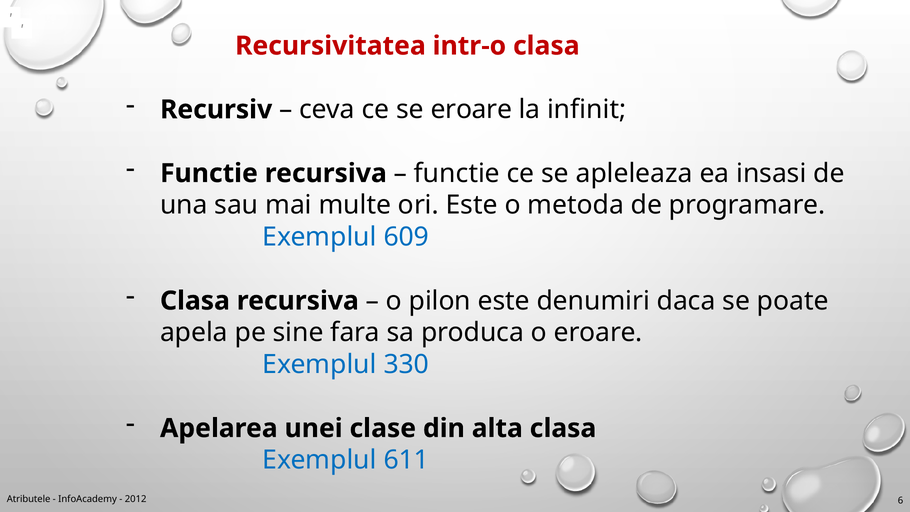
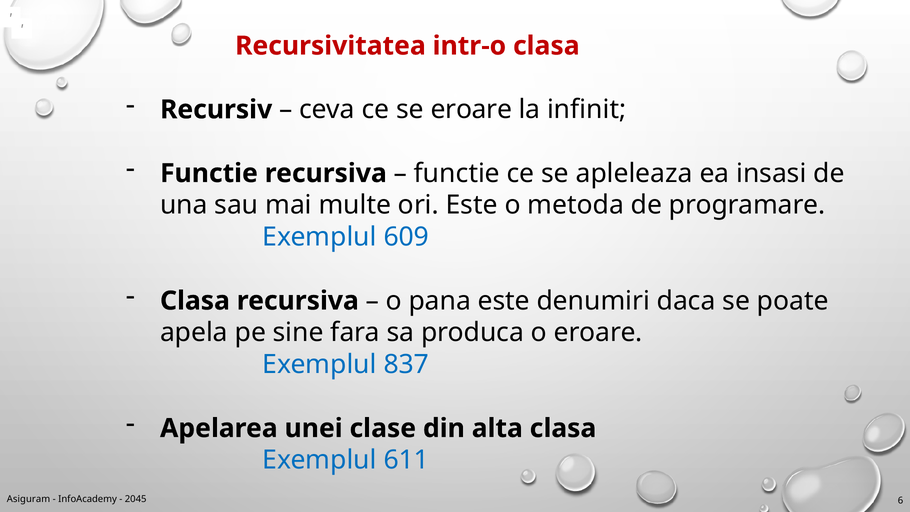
pilon: pilon -> pana
330: 330 -> 837
Atributele: Atributele -> Asiguram
2012: 2012 -> 2045
